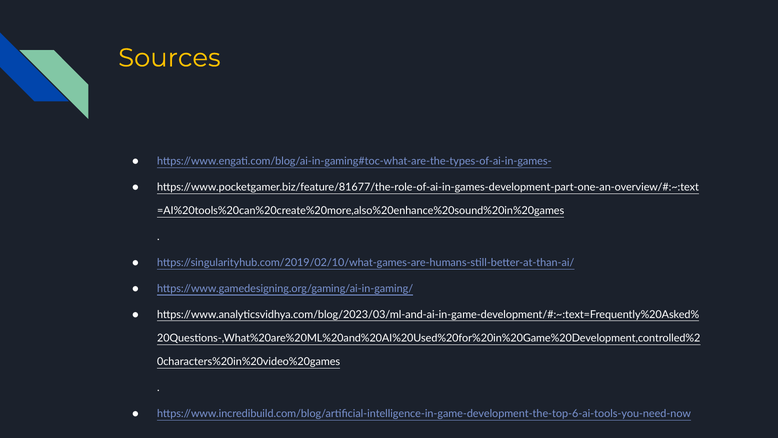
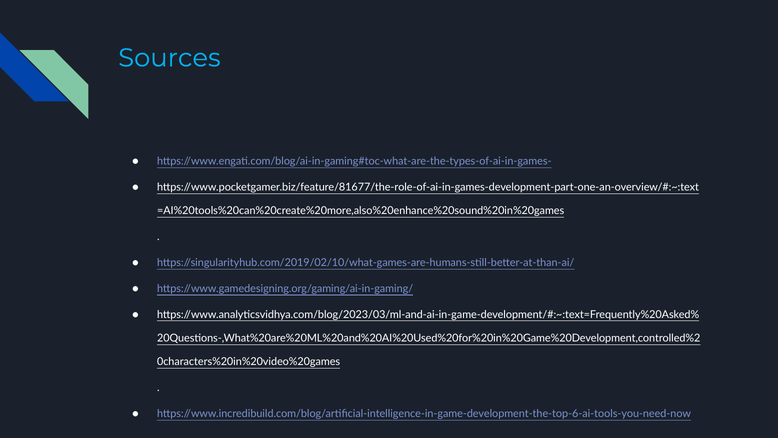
Sources colour: yellow -> light blue
